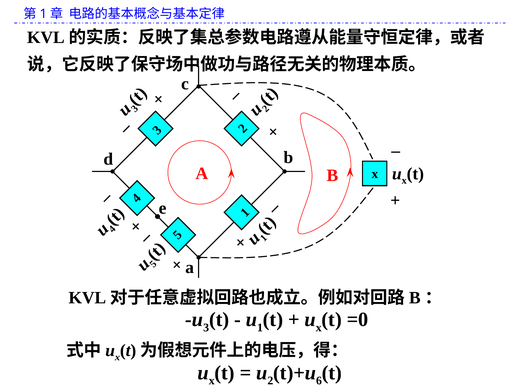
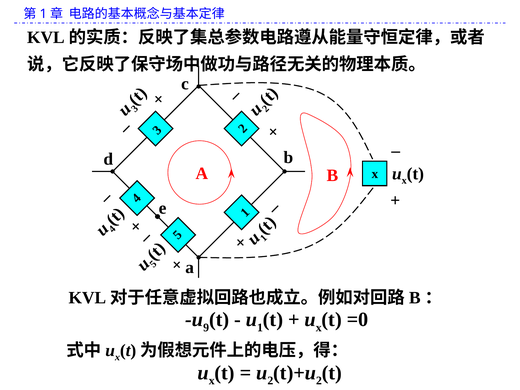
3 at (206, 327): 3 -> 9
6 at (319, 381): 6 -> 2
